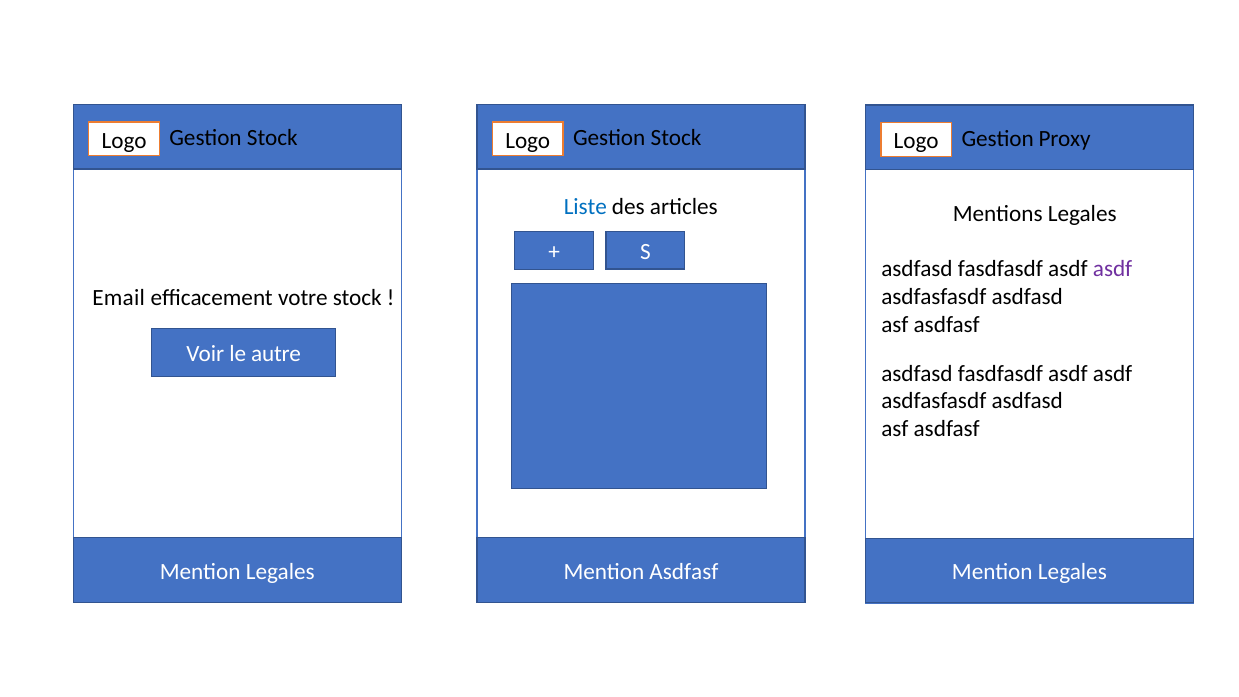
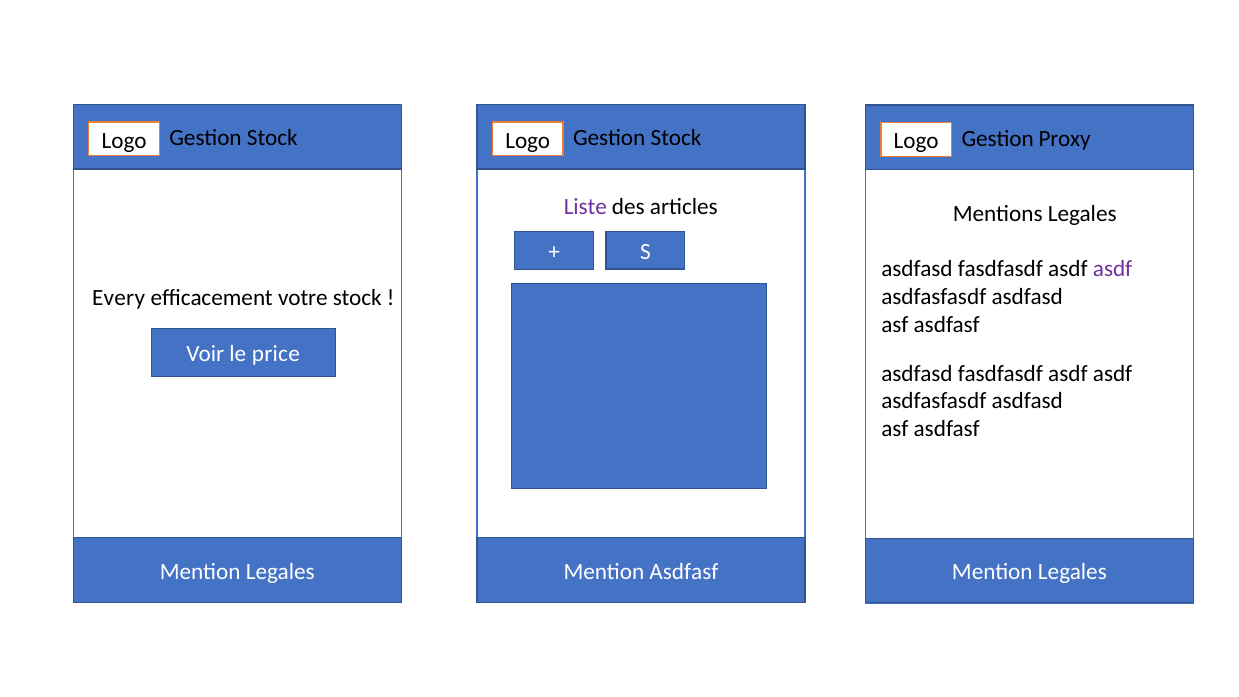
Liste colour: blue -> purple
Email: Email -> Every
autre: autre -> price
